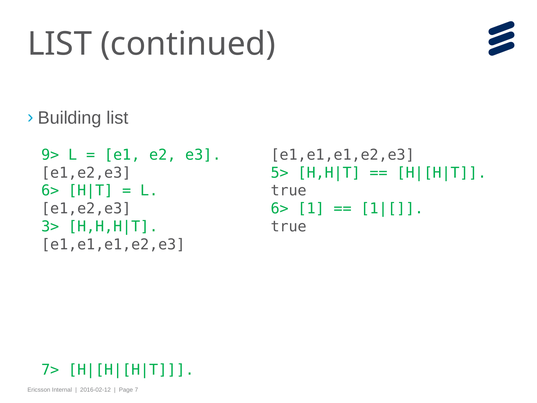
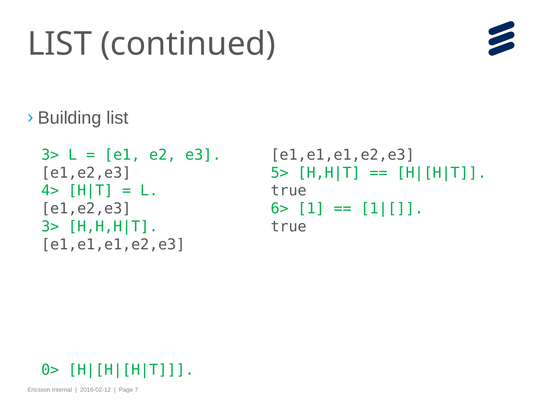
9> at (50, 155): 9> -> 3>
6> at (50, 191): 6> -> 4>
7>: 7> -> 0>
